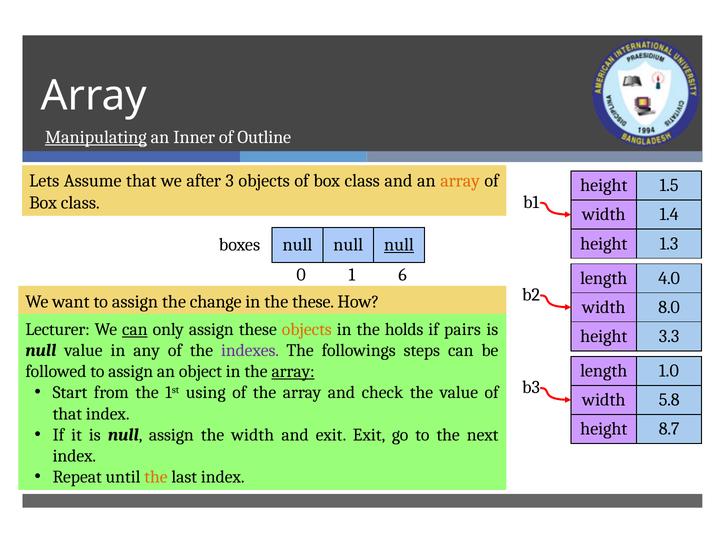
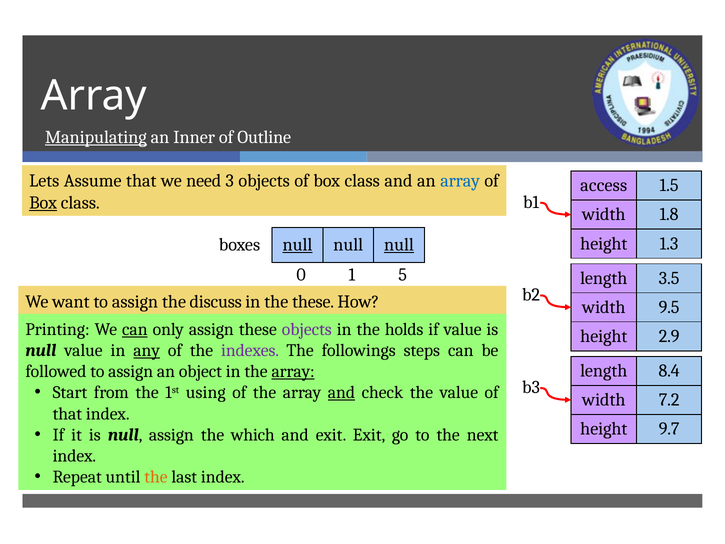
after: after -> need
array at (460, 181) colour: orange -> blue
height at (604, 185): height -> access
Box at (43, 203) underline: none -> present
1.4: 1.4 -> 1.8
null at (297, 245) underline: none -> present
6: 6 -> 5
4.0: 4.0 -> 3.5
change: change -> discuss
8.0: 8.0 -> 9.5
Lecturer: Lecturer -> Printing
objects at (307, 329) colour: orange -> purple
if pairs: pairs -> value
3.3: 3.3 -> 2.9
any underline: none -> present
1.0: 1.0 -> 8.4
and at (341, 392) underline: none -> present
5.8: 5.8 -> 7.2
8.7: 8.7 -> 9.7
the width: width -> which
